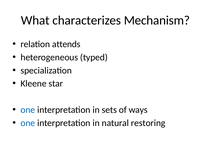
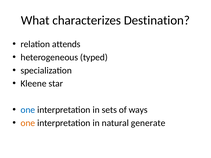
Mechanism: Mechanism -> Destination
one at (28, 123) colour: blue -> orange
restoring: restoring -> generate
